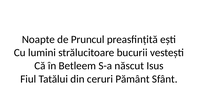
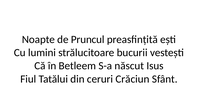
Pământ: Pământ -> Crăciun
